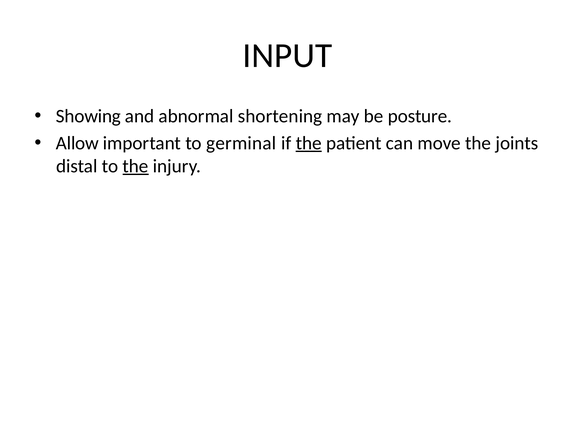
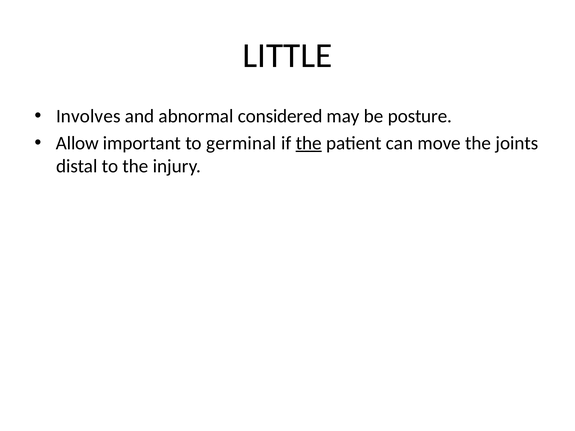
INPUT: INPUT -> LITTLE
Showing: Showing -> Involves
shortening: shortening -> considered
the at (136, 166) underline: present -> none
